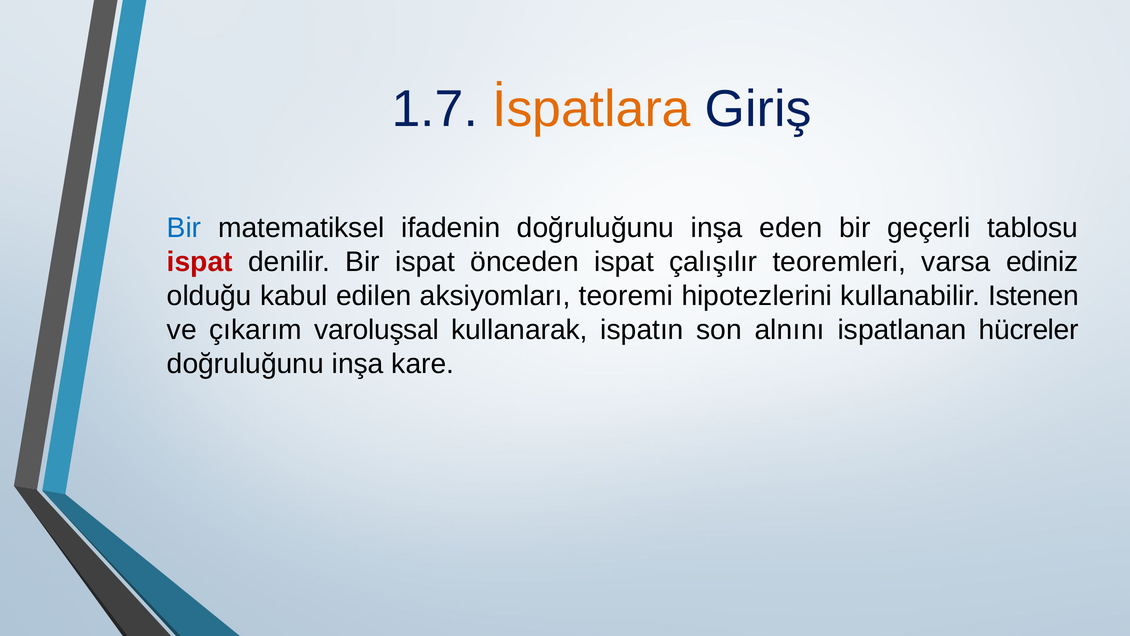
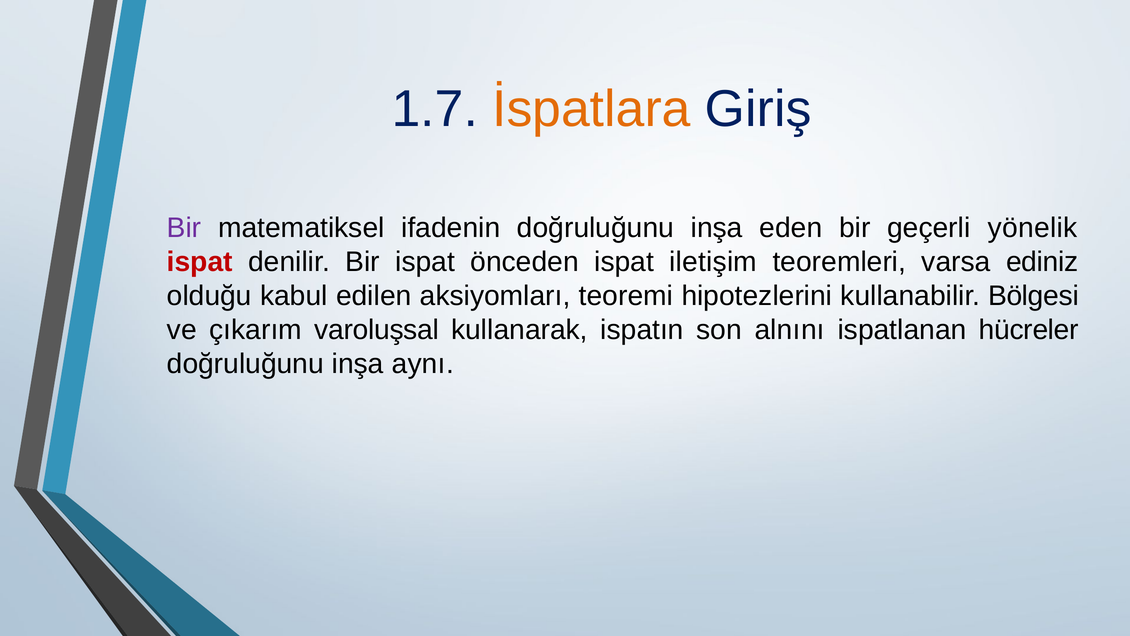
Bir at (184, 228) colour: blue -> purple
tablosu: tablosu -> yönelik
çalışılır: çalışılır -> iletişim
Istenen: Istenen -> Bölgesi
kare: kare -> aynı
